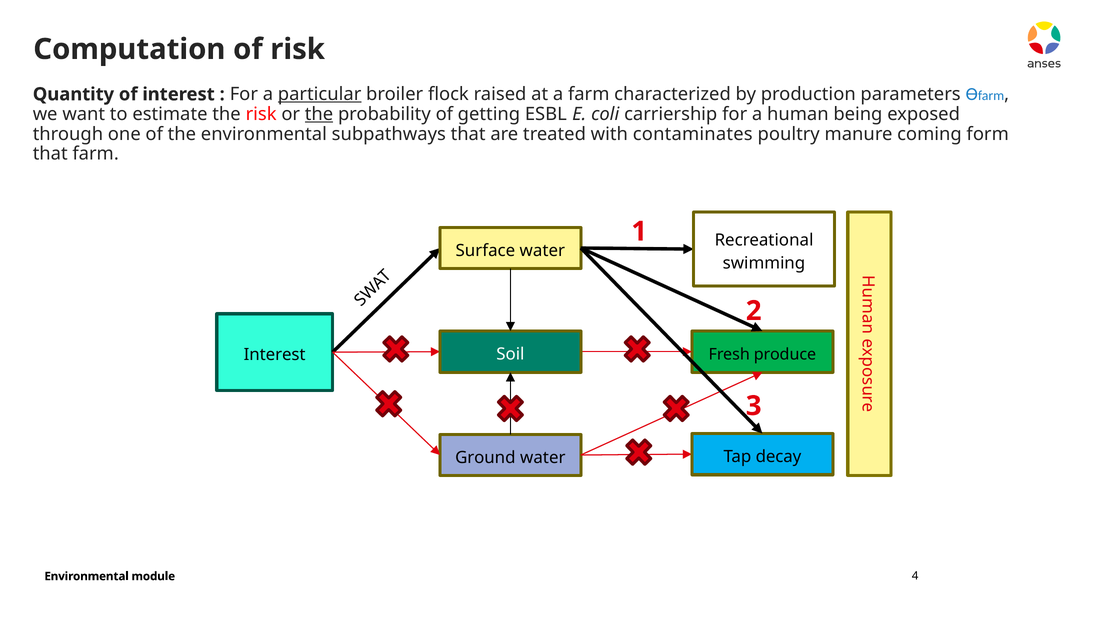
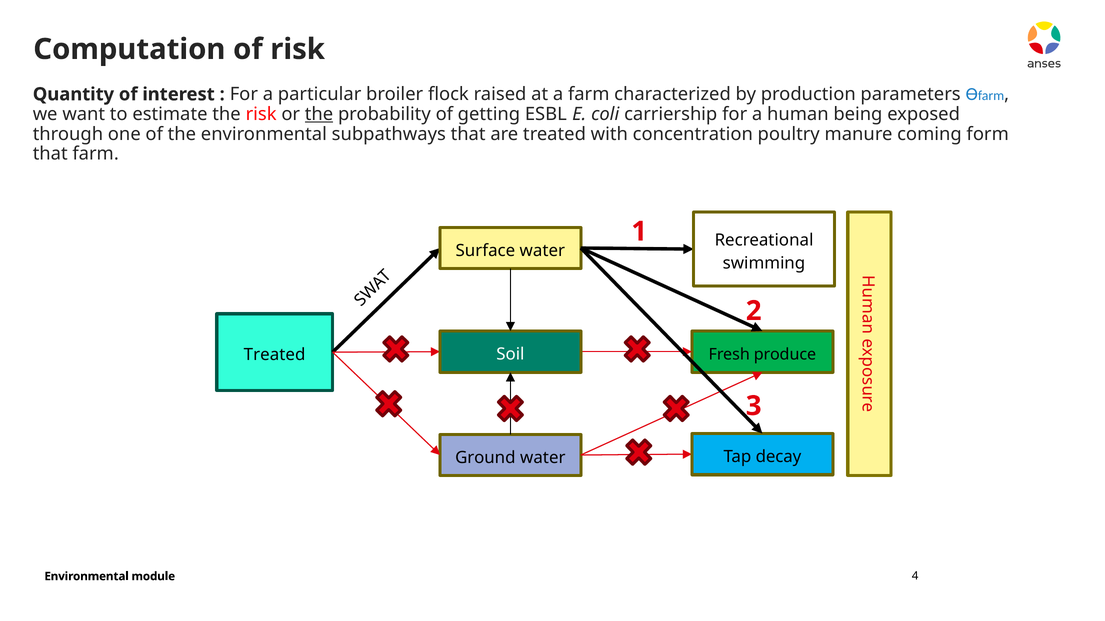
particular underline: present -> none
contaminates: contaminates -> concentration
Interest at (275, 355): Interest -> Treated
